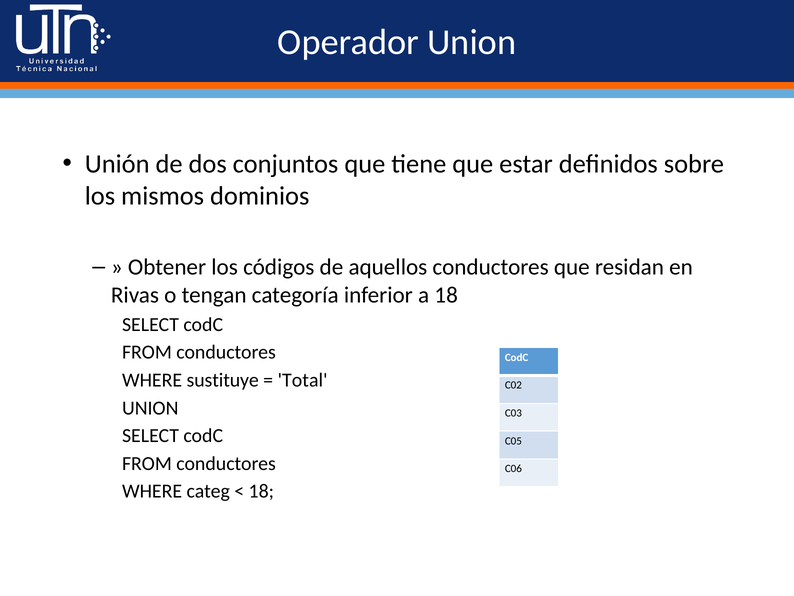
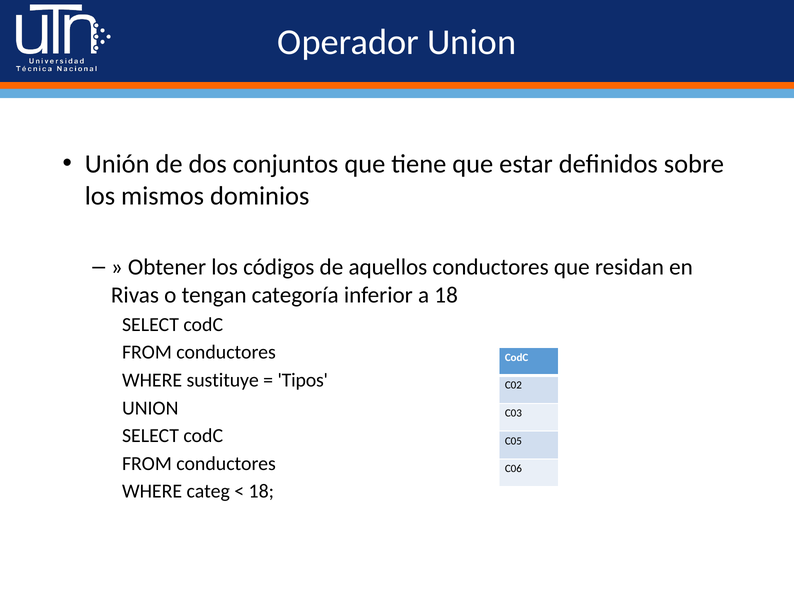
Total: Total -> Tipos
